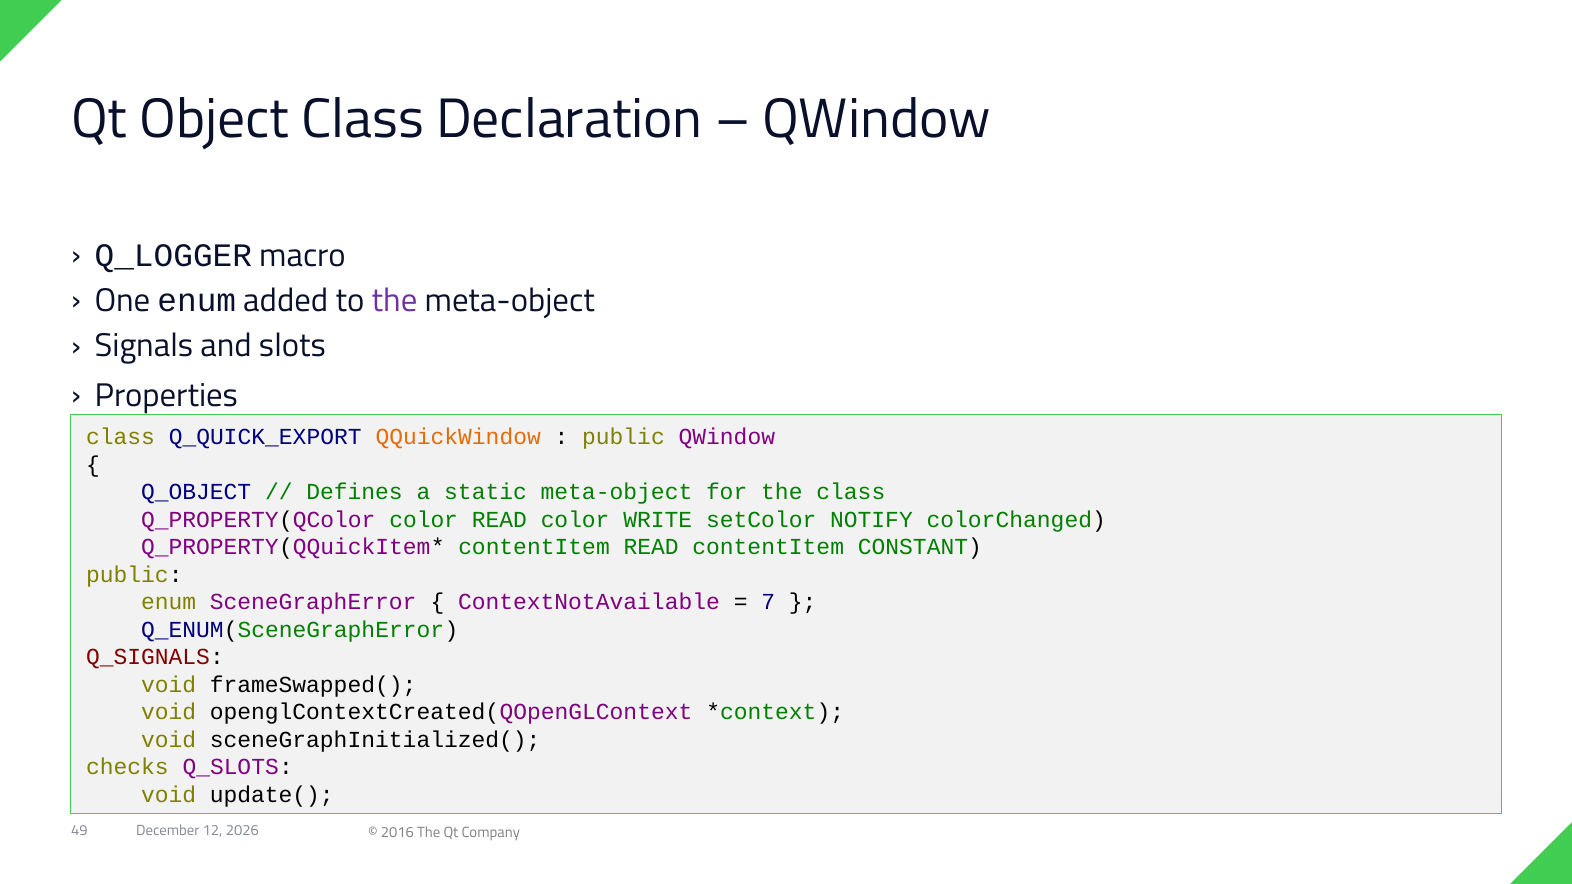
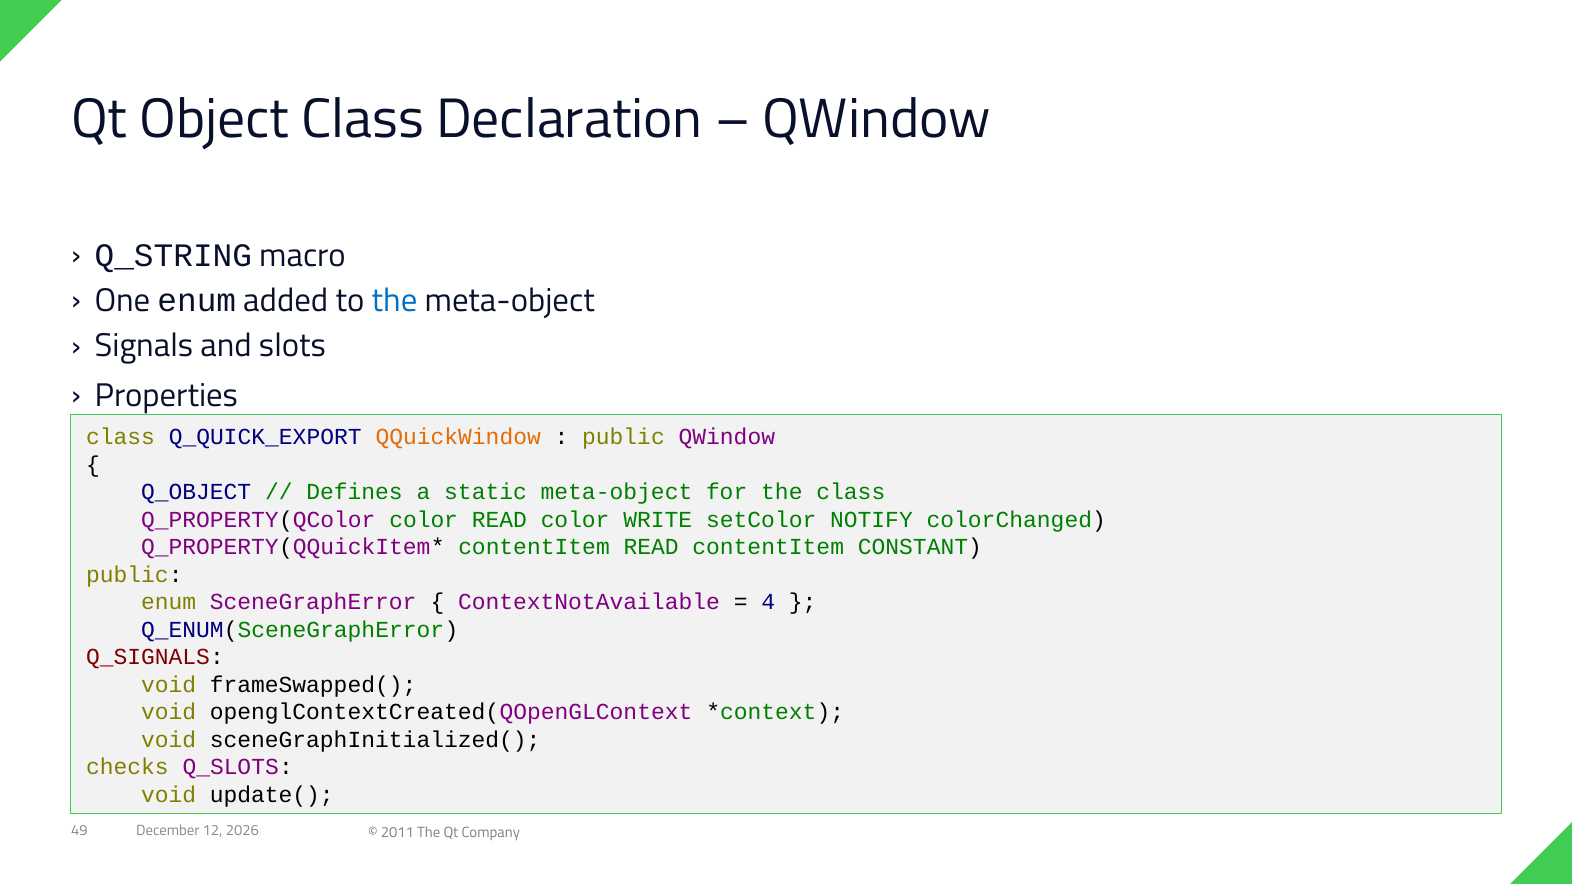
Q_LOGGER: Q_LOGGER -> Q_STRING
the at (395, 301) colour: purple -> blue
7: 7 -> 4
2016: 2016 -> 2011
